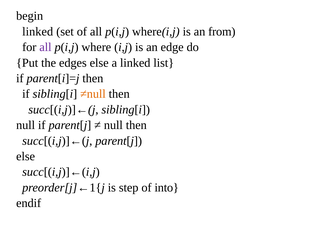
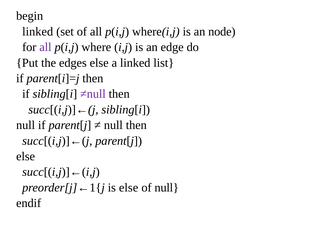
from: from -> node
≠null colour: orange -> purple
is step: step -> else
of into: into -> null
